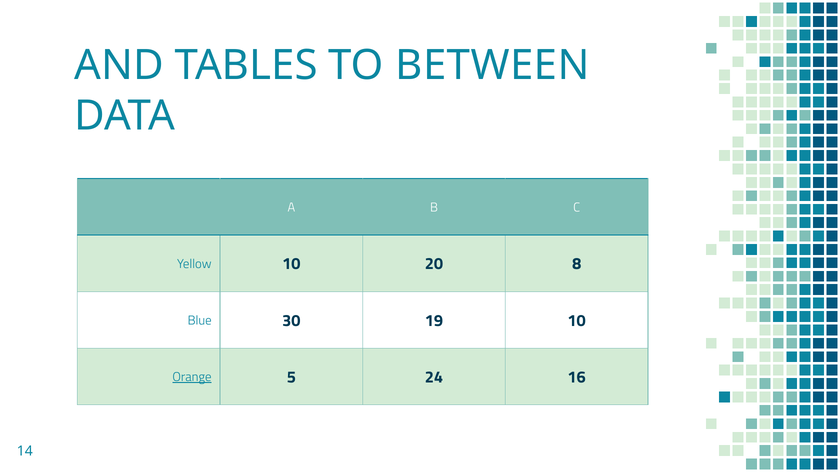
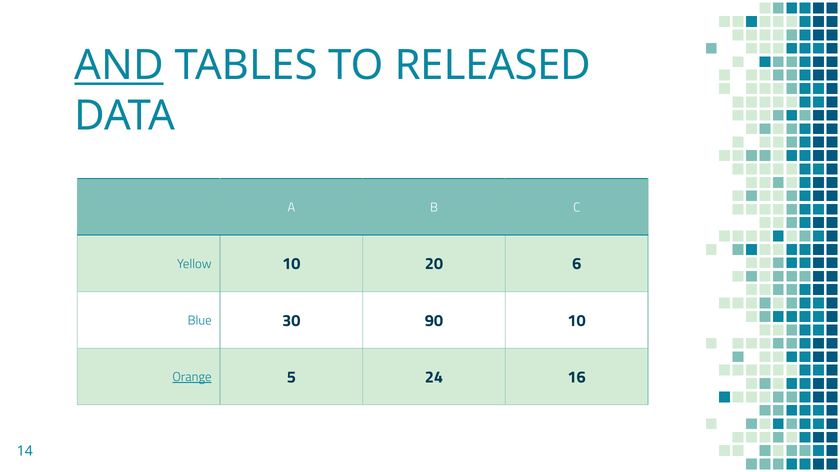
AND underline: none -> present
BETWEEN: BETWEEN -> RELEASED
8: 8 -> 6
19: 19 -> 90
